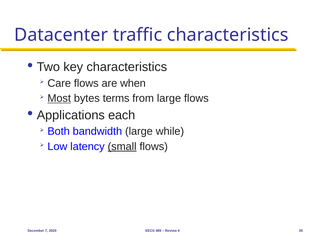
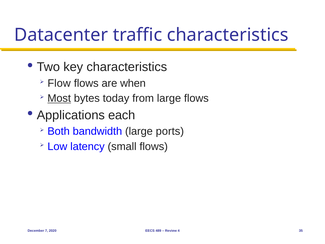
Care: Care -> Flow
terms: terms -> today
while: while -> ports
small underline: present -> none
